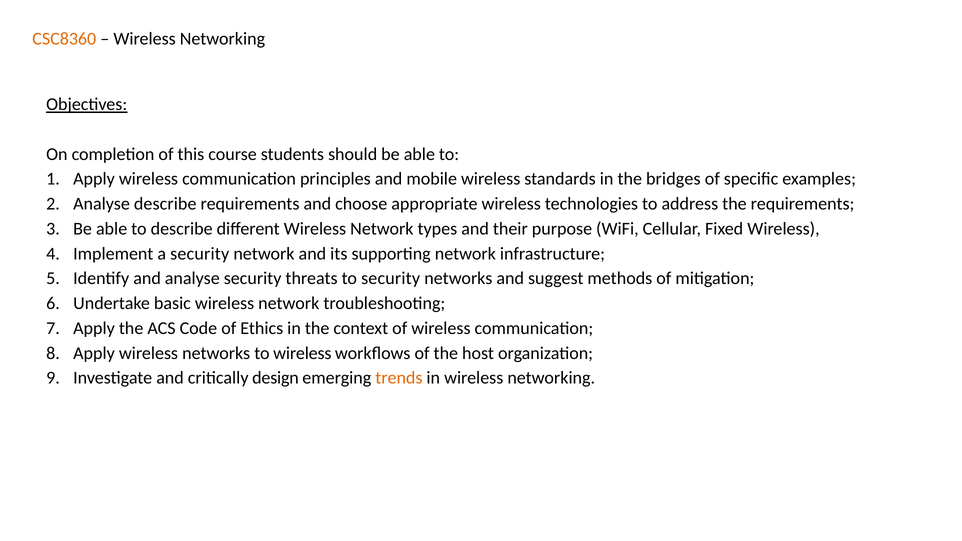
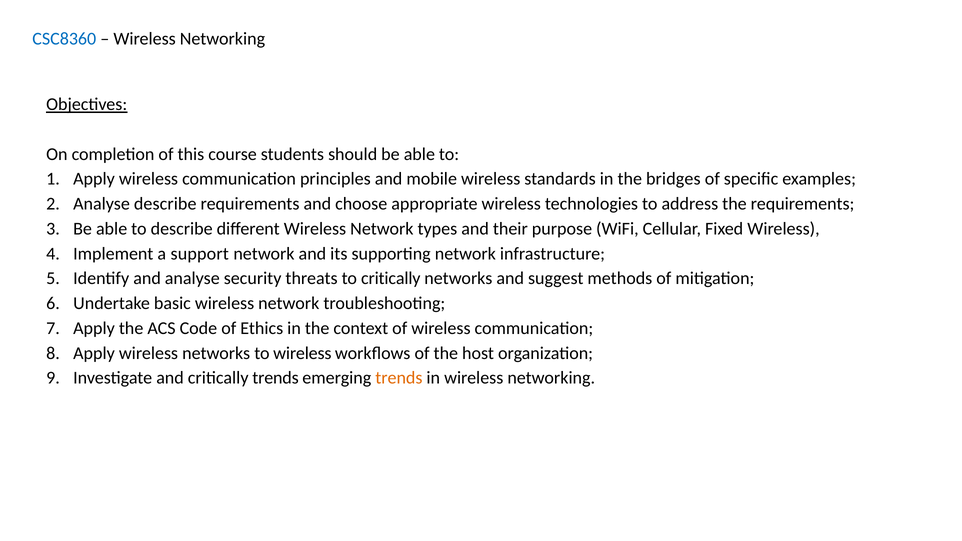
CSC8360 colour: orange -> blue
a security: security -> support
to security: security -> critically
critically design: design -> trends
